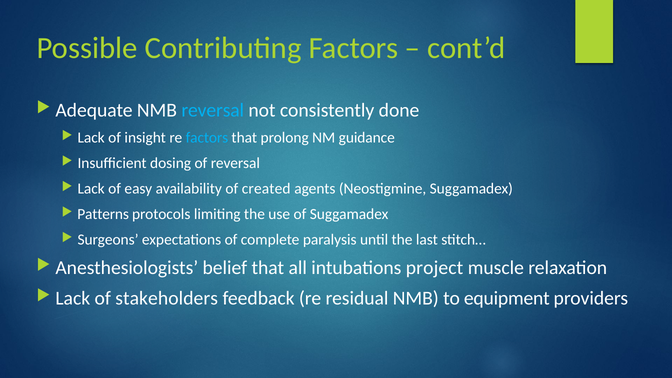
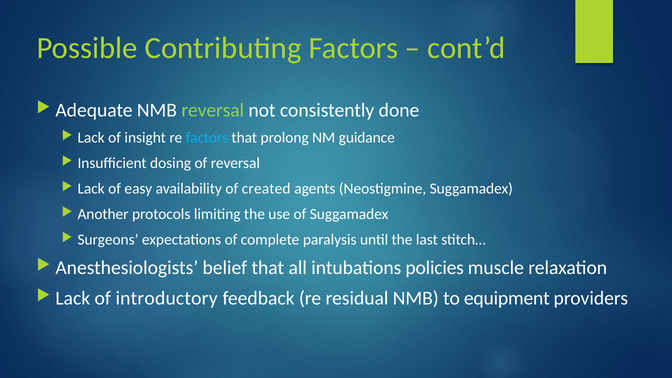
reversal at (213, 110) colour: light blue -> light green
Patterns: Patterns -> Another
project: project -> policies
stakeholders: stakeholders -> introductory
